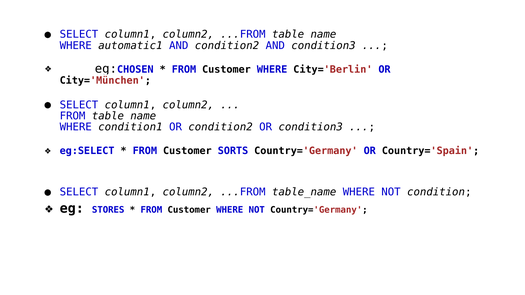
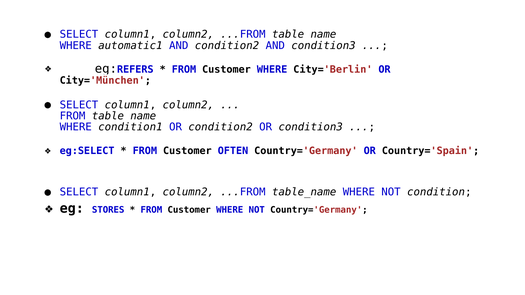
CHOSEN: CHOSEN -> REFERS
SORTS: SORTS -> OFTEN
